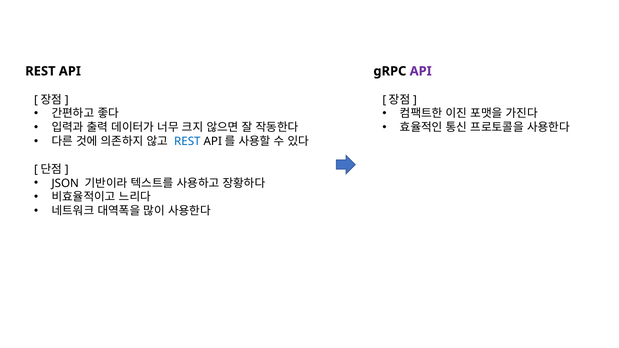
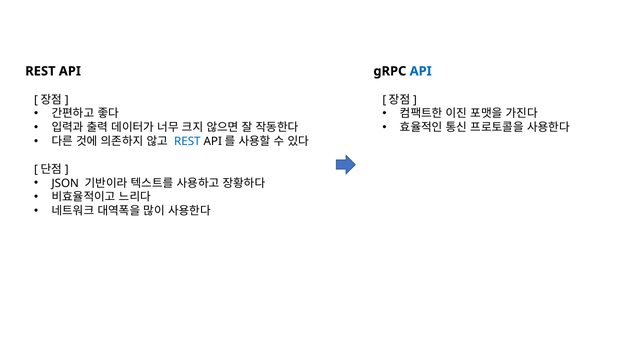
API at (421, 71) colour: purple -> blue
